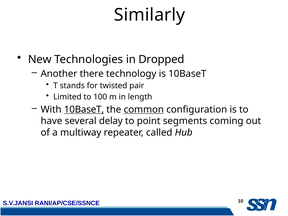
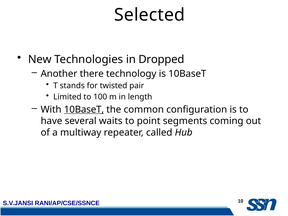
Similarly: Similarly -> Selected
common underline: present -> none
delay: delay -> waits
